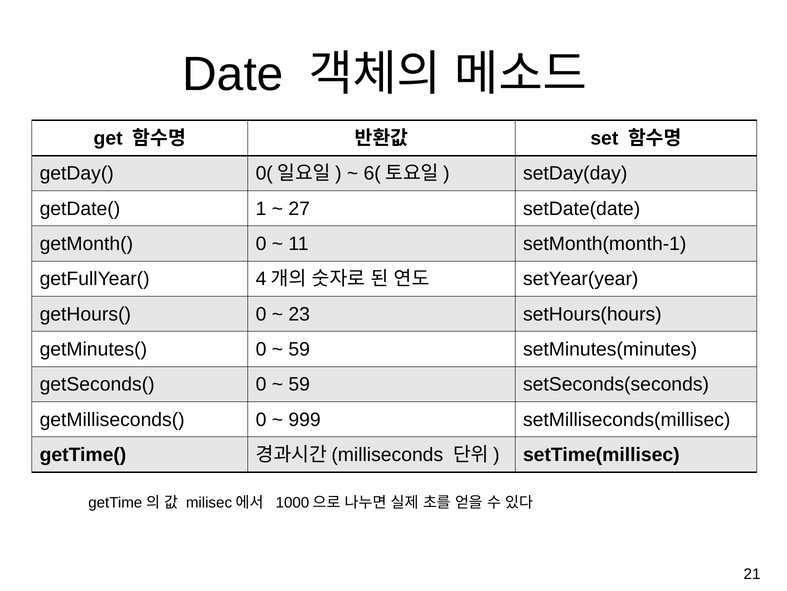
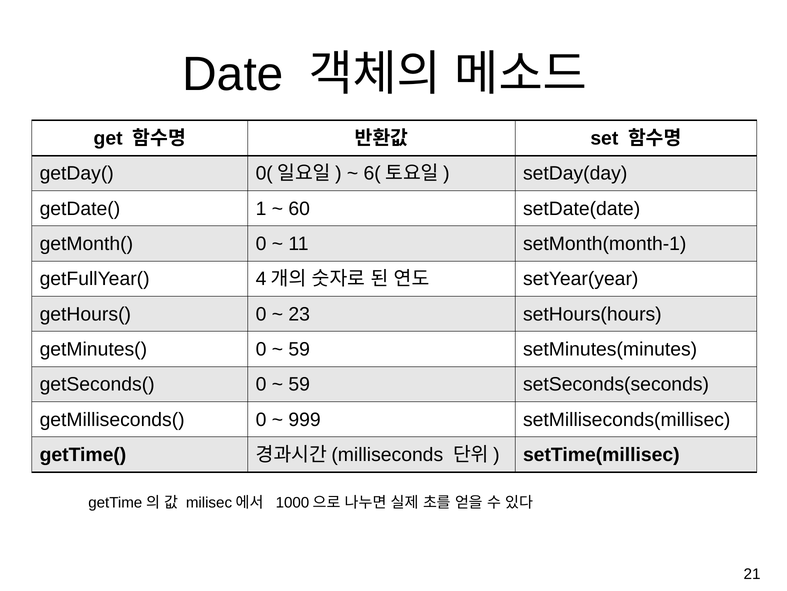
27: 27 -> 60
